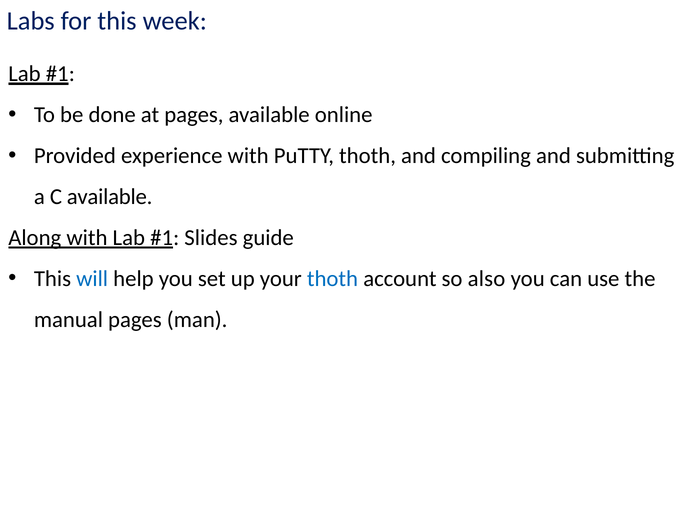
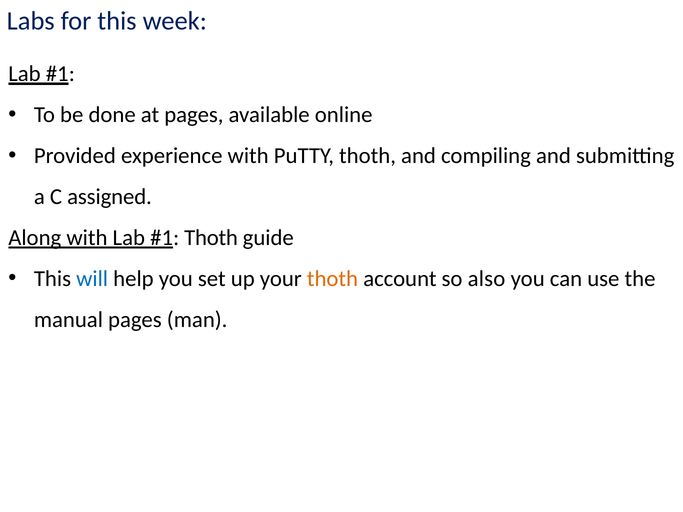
C available: available -> assigned
Slides at (211, 238): Slides -> Thoth
thoth at (332, 279) colour: blue -> orange
